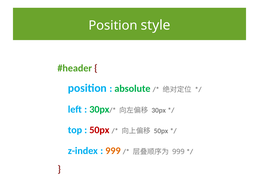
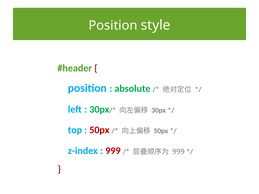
999 at (113, 151) colour: orange -> red
